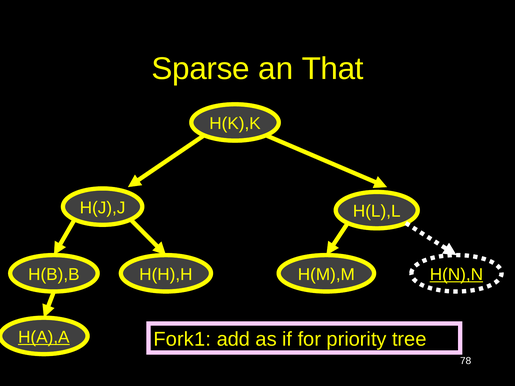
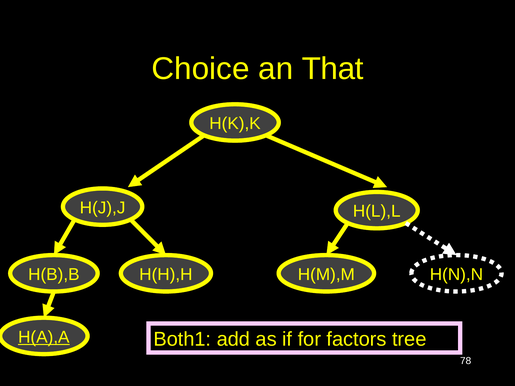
Sparse: Sparse -> Choice
H(N),N underline: present -> none
Fork1: Fork1 -> Both1
priority: priority -> factors
